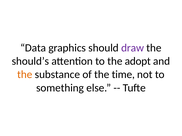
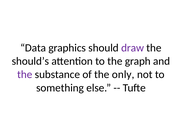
adopt: adopt -> graph
the at (25, 75) colour: orange -> purple
time: time -> only
